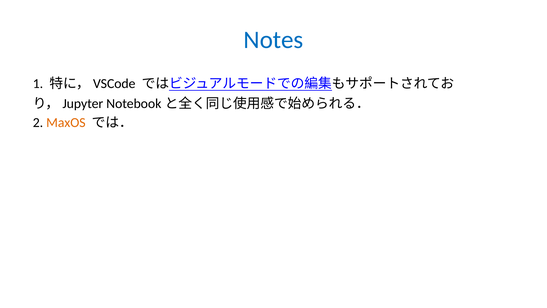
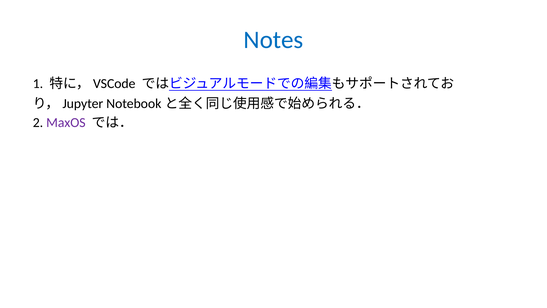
MaxOS colour: orange -> purple
